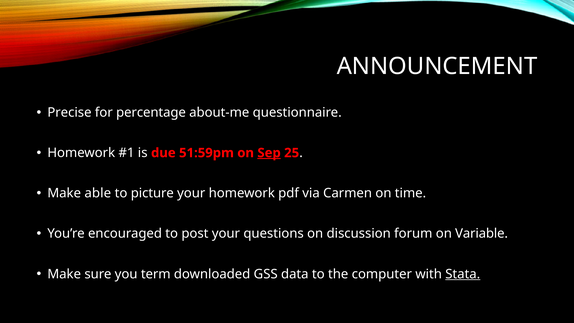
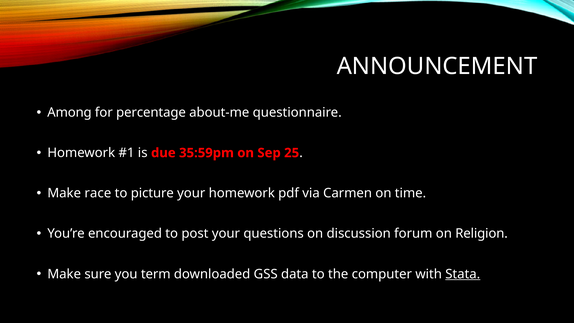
Precise: Precise -> Among
51:59pm: 51:59pm -> 35:59pm
Sep underline: present -> none
able: able -> race
Variable: Variable -> Religion
